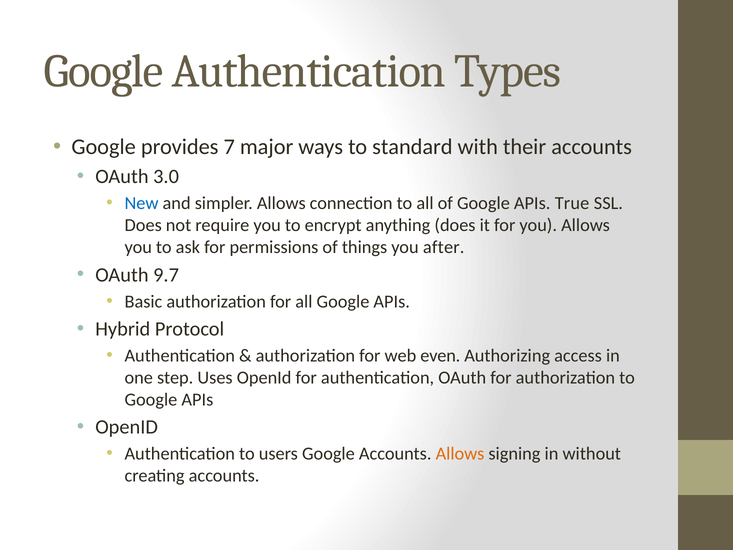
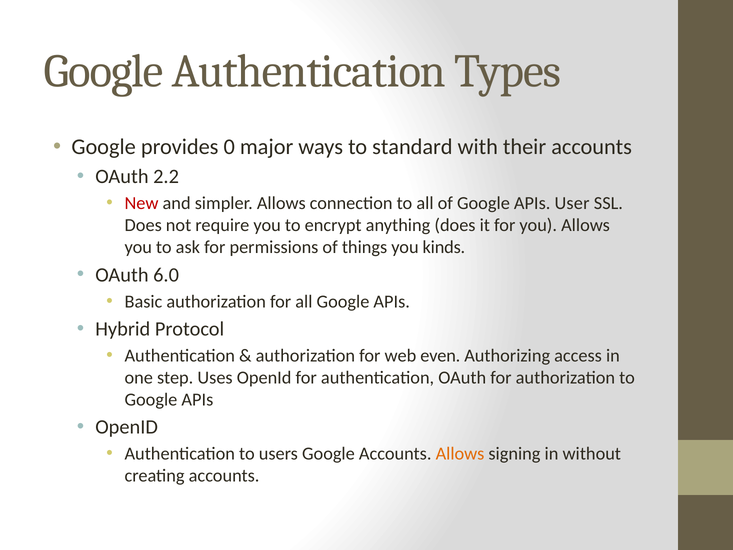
7: 7 -> 0
3.0: 3.0 -> 2.2
New colour: blue -> red
True: True -> User
after: after -> kinds
9.7: 9.7 -> 6.0
